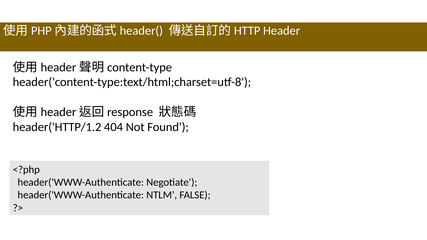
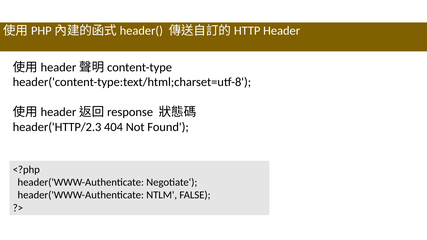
header('HTTP/1.2: header('HTTP/1.2 -> header('HTTP/2.3
